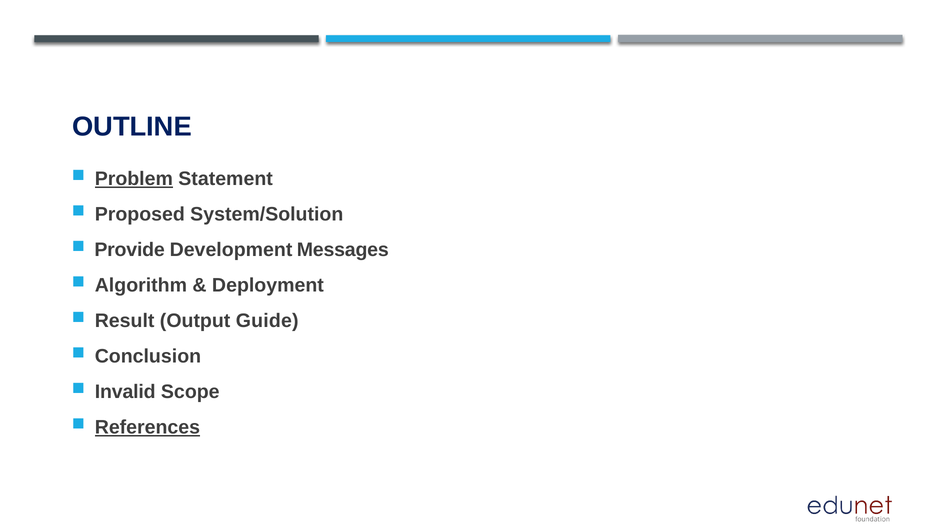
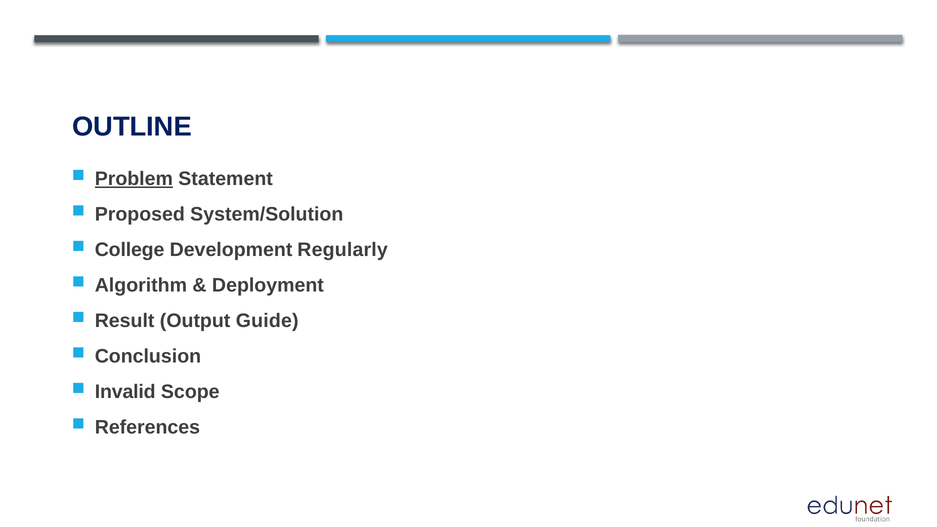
Provide: Provide -> College
Messages: Messages -> Regularly
References underline: present -> none
